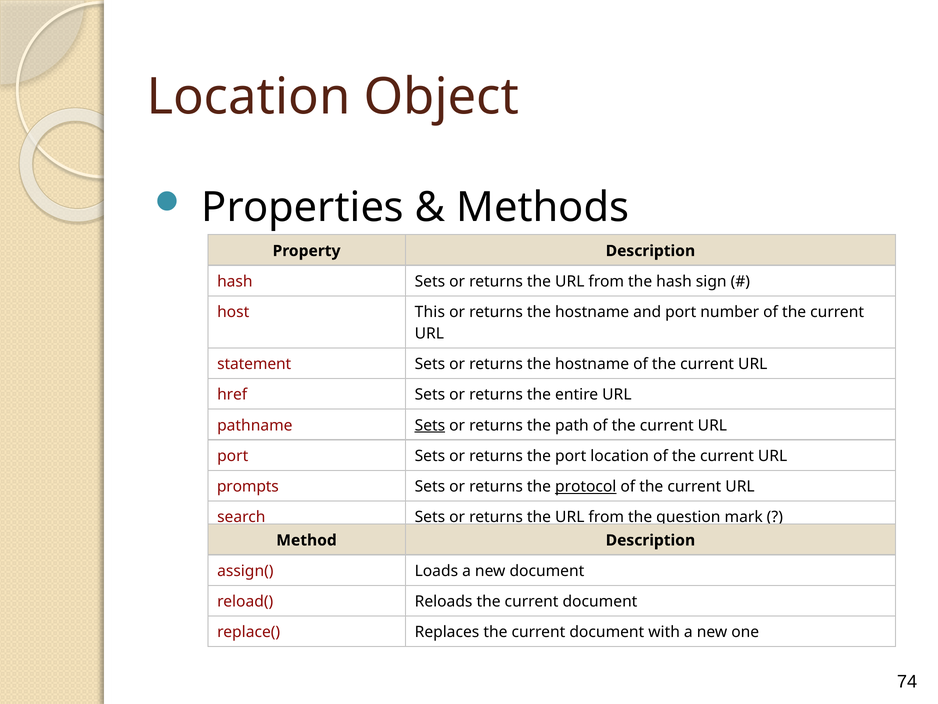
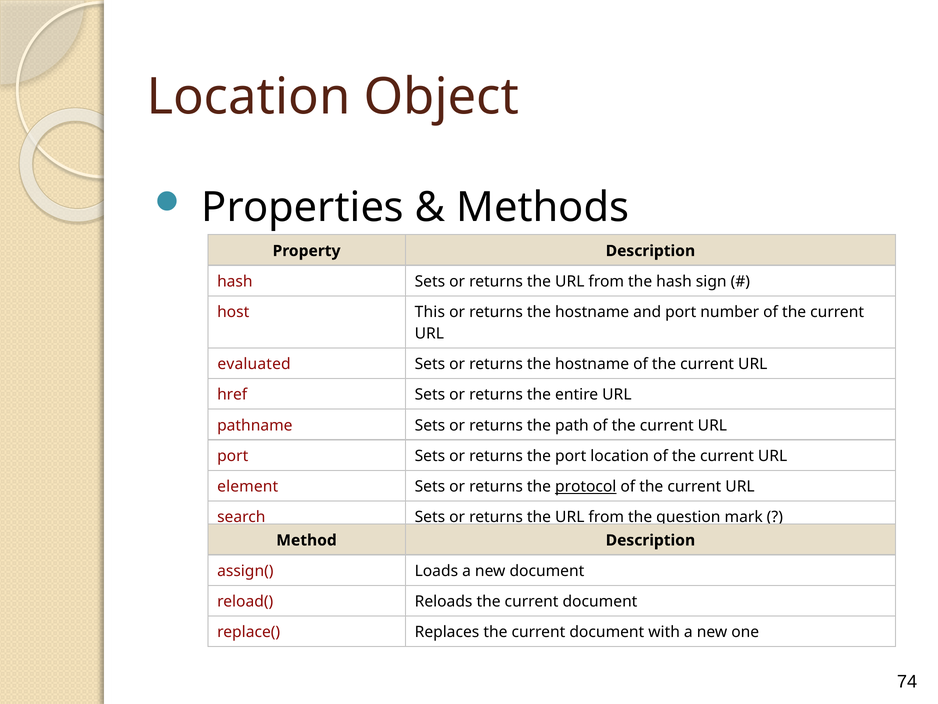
statement: statement -> evaluated
Sets at (430, 425) underline: present -> none
prompts: prompts -> element
